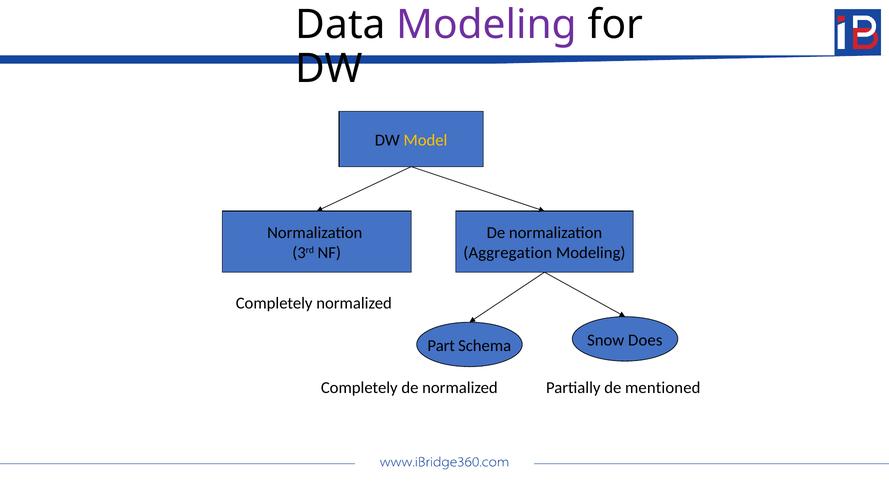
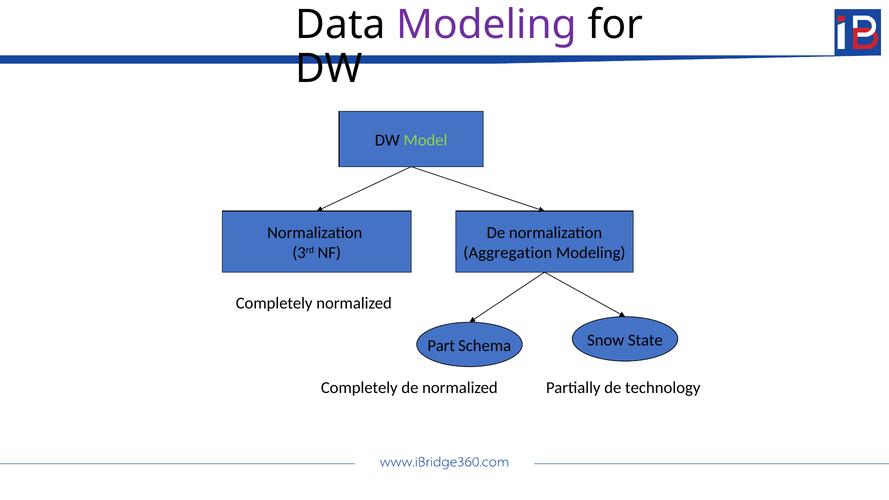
Model colour: yellow -> light green
Does: Does -> State
mentioned: mentioned -> technology
